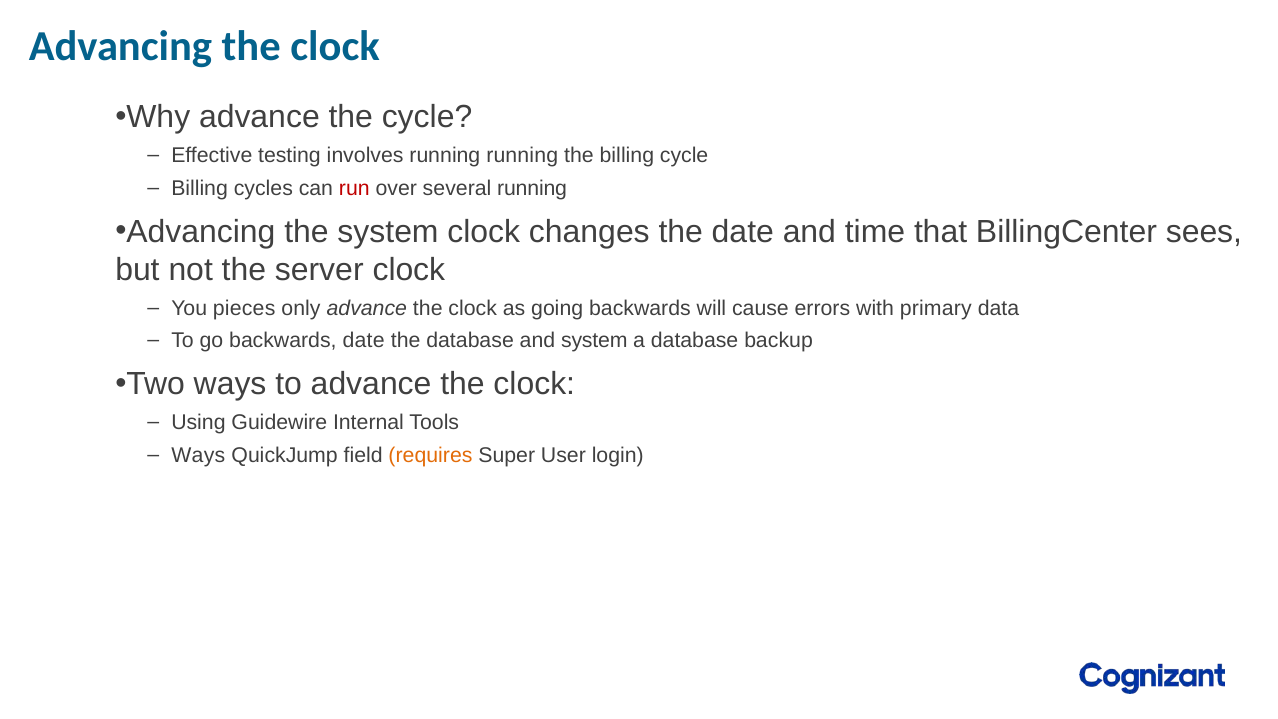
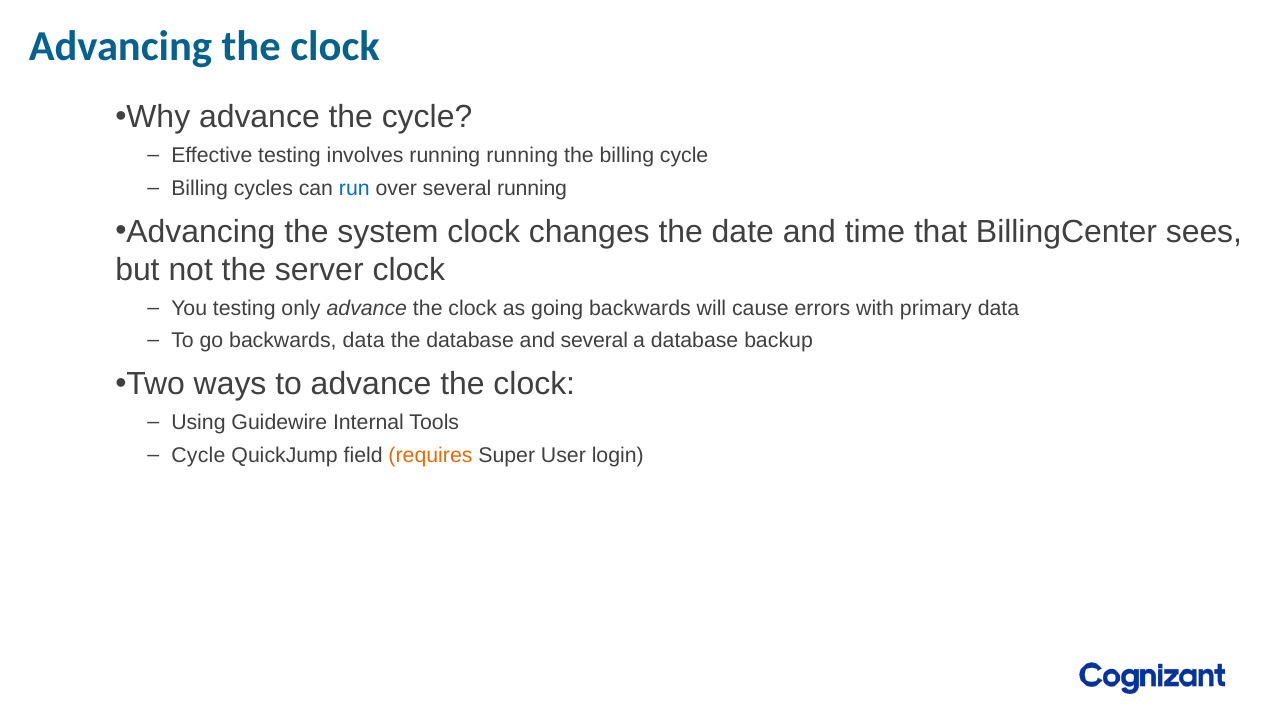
run colour: red -> blue
You pieces: pieces -> testing
backwards date: date -> data
and system: system -> several
Ways at (198, 455): Ways -> Cycle
